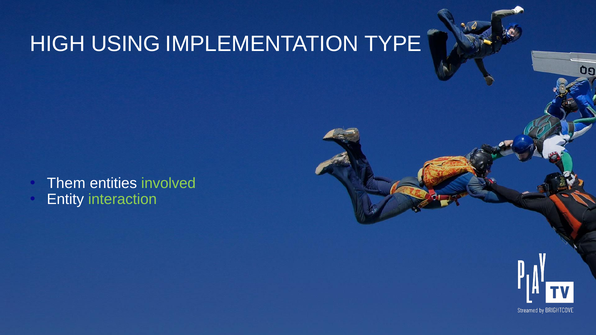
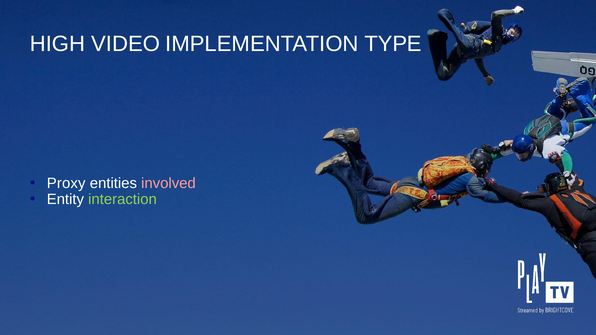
USING: USING -> VIDEO
Them: Them -> Proxy
involved colour: light green -> pink
